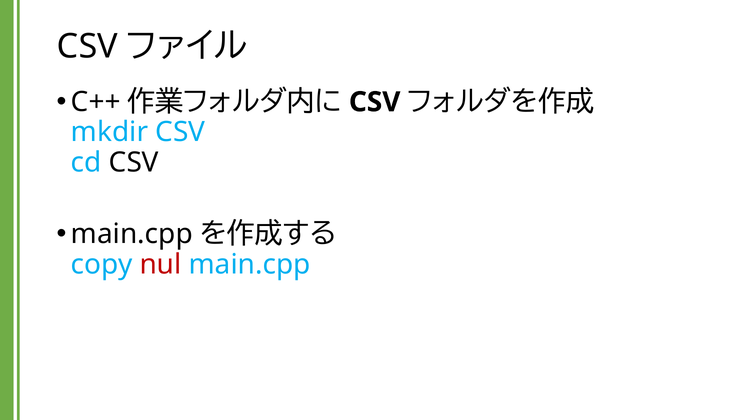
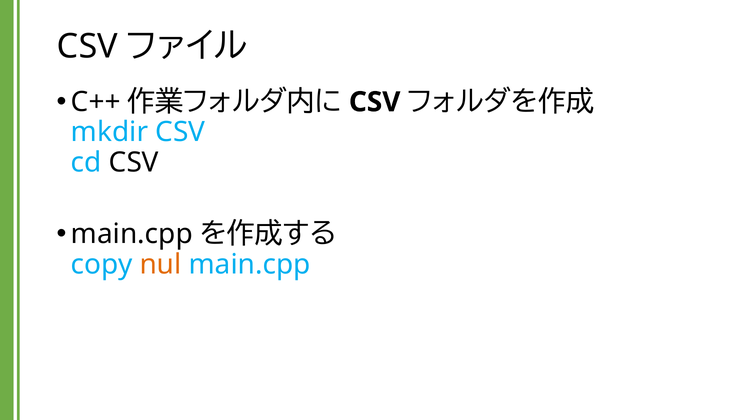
nul colour: red -> orange
